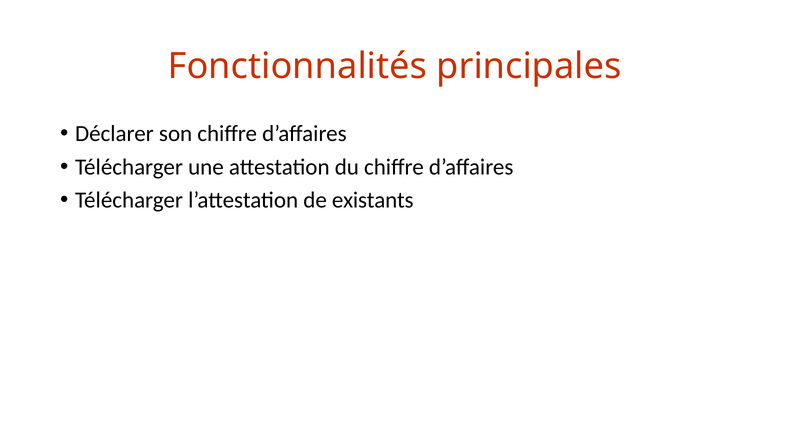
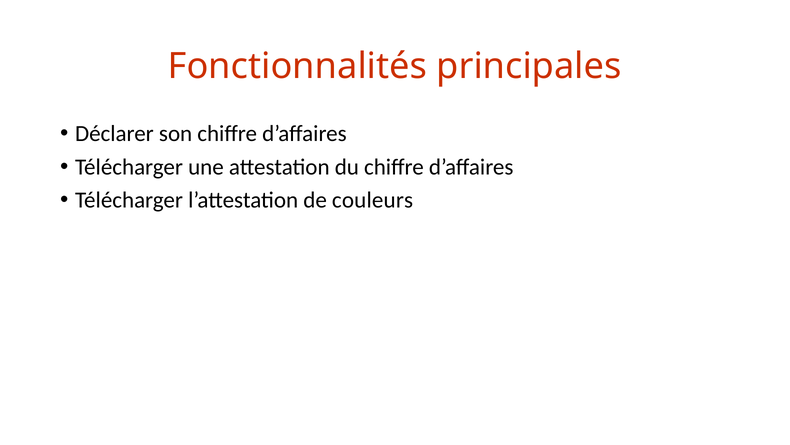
existants: existants -> couleurs
